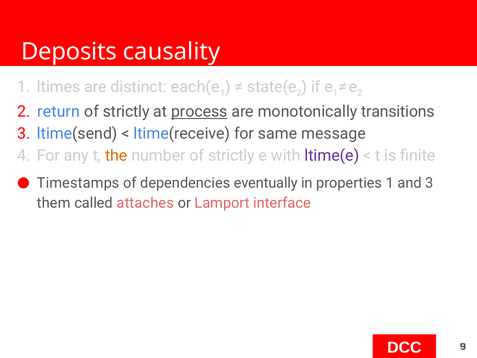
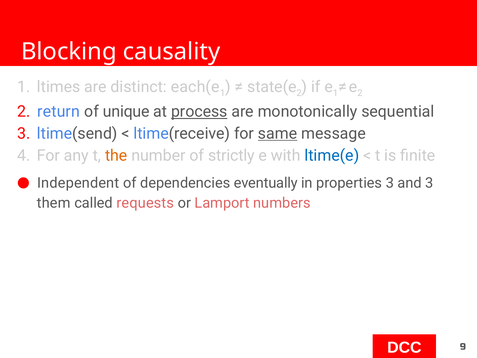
Deposits: Deposits -> Blocking
strictly at (126, 111): strictly -> unique
transitions: transitions -> sequential
same underline: none -> present
ltime(e colour: purple -> blue
Timestamps: Timestamps -> Independent
properties 1: 1 -> 3
attaches: attaches -> requests
interface: interface -> numbers
